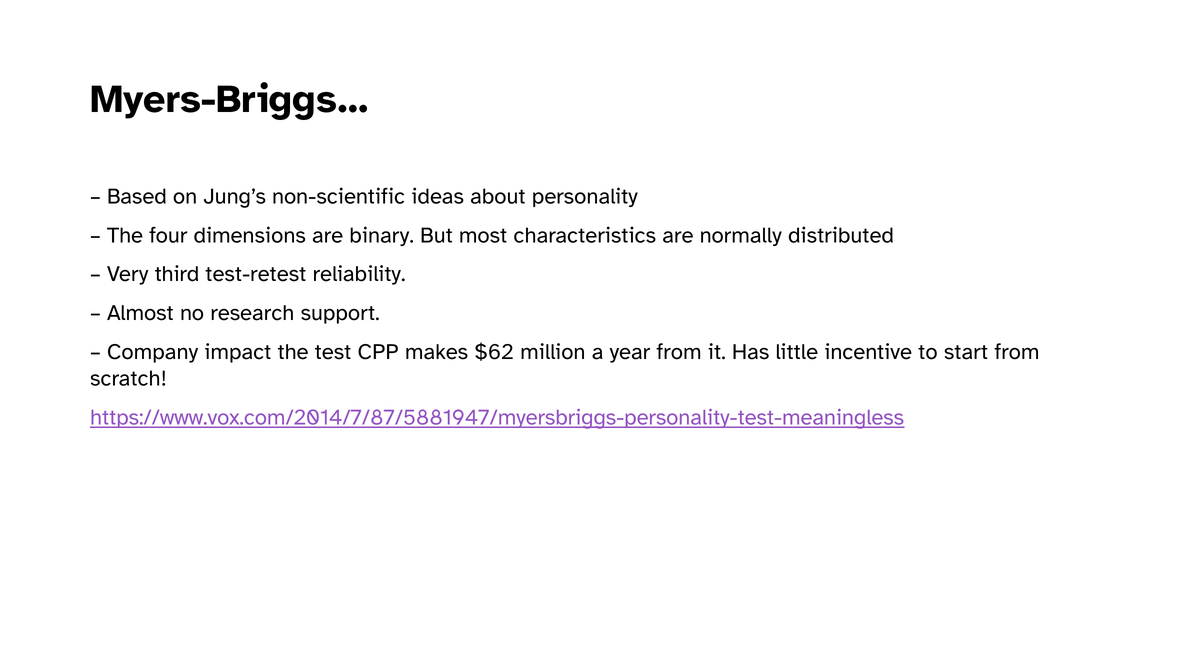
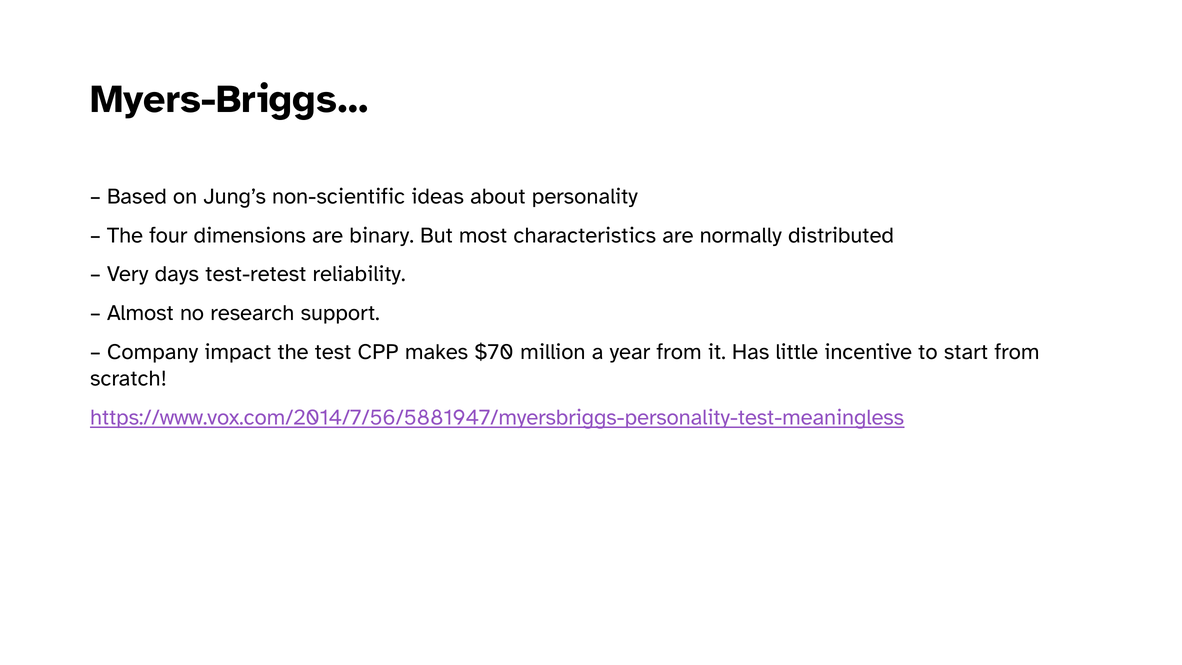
third: third -> days
$62: $62 -> $70
https://www.vox.com/2014/7/87/5881947/myersbriggs-personality-test-meaningless: https://www.vox.com/2014/7/87/5881947/myersbriggs-personality-test-meaningless -> https://www.vox.com/2014/7/56/5881947/myersbriggs-personality-test-meaningless
